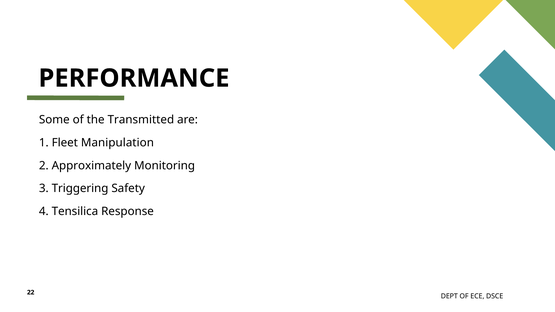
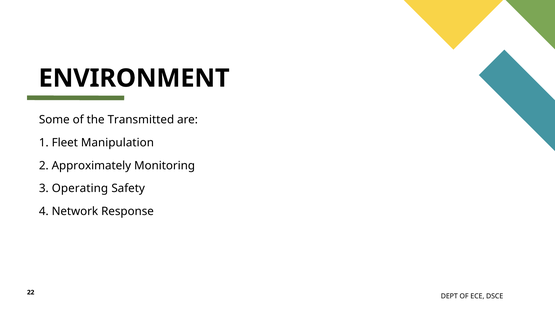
PERFORMANCE: PERFORMANCE -> ENVIRONMENT
Triggering: Triggering -> Operating
Tensilica: Tensilica -> Network
